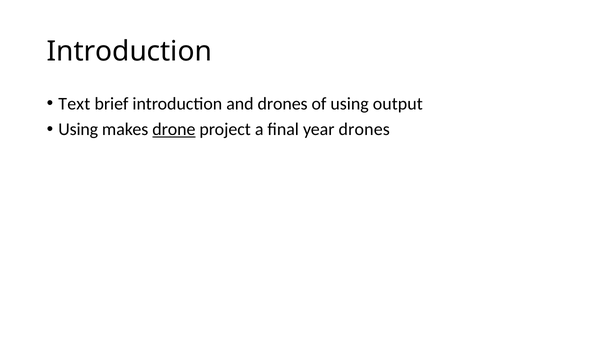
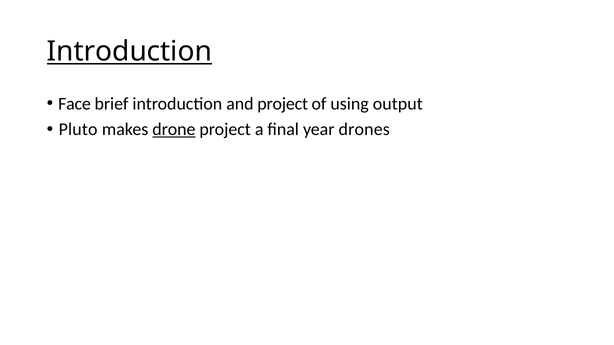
Introduction at (129, 52) underline: none -> present
Text: Text -> Face
and drones: drones -> project
Using at (78, 130): Using -> Pluto
